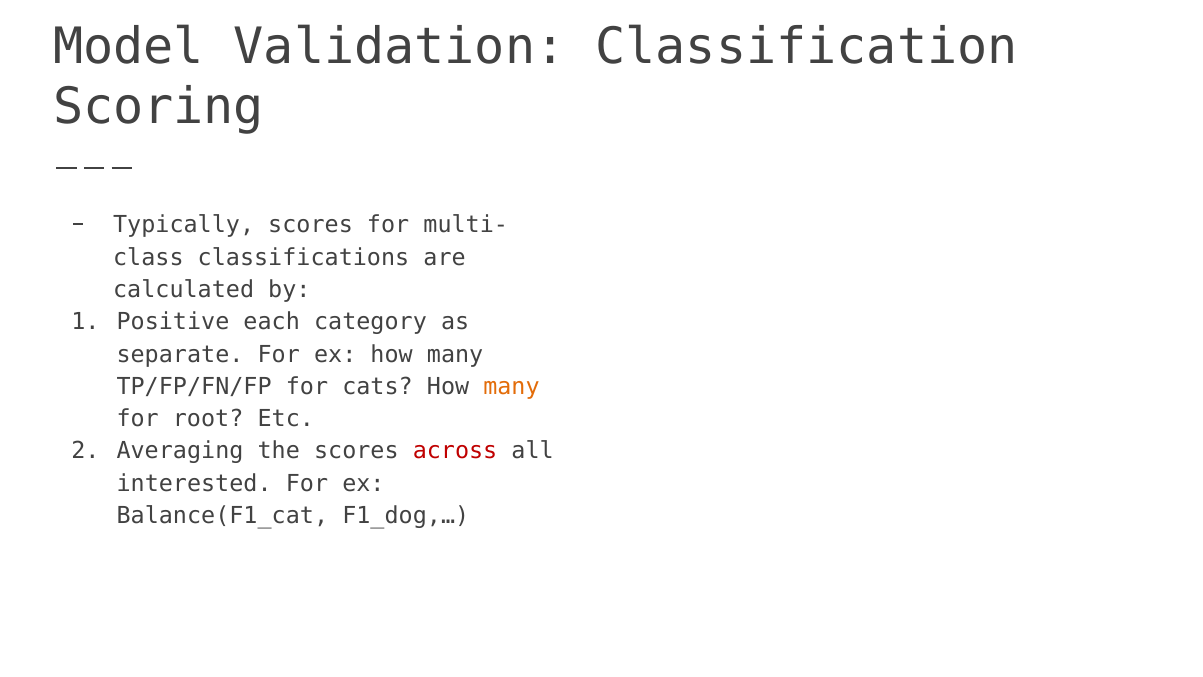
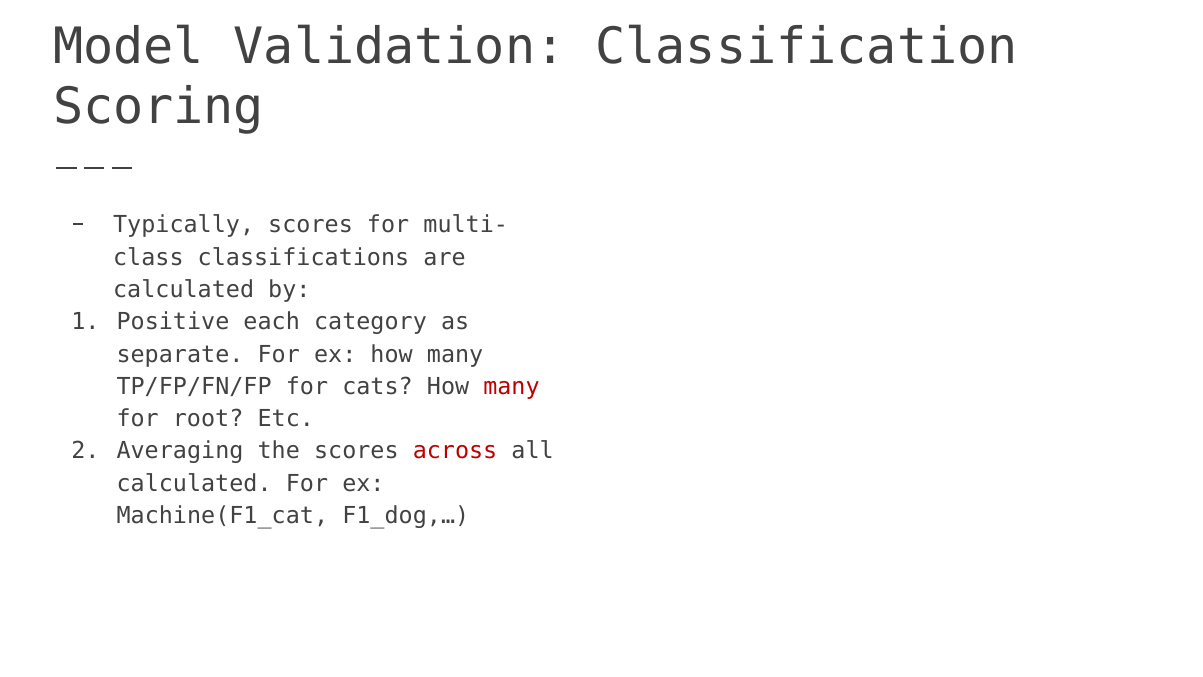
many at (511, 386) colour: orange -> red
interested at (194, 483): interested -> calculated
Balance(F1_cat: Balance(F1_cat -> Machine(F1_cat
